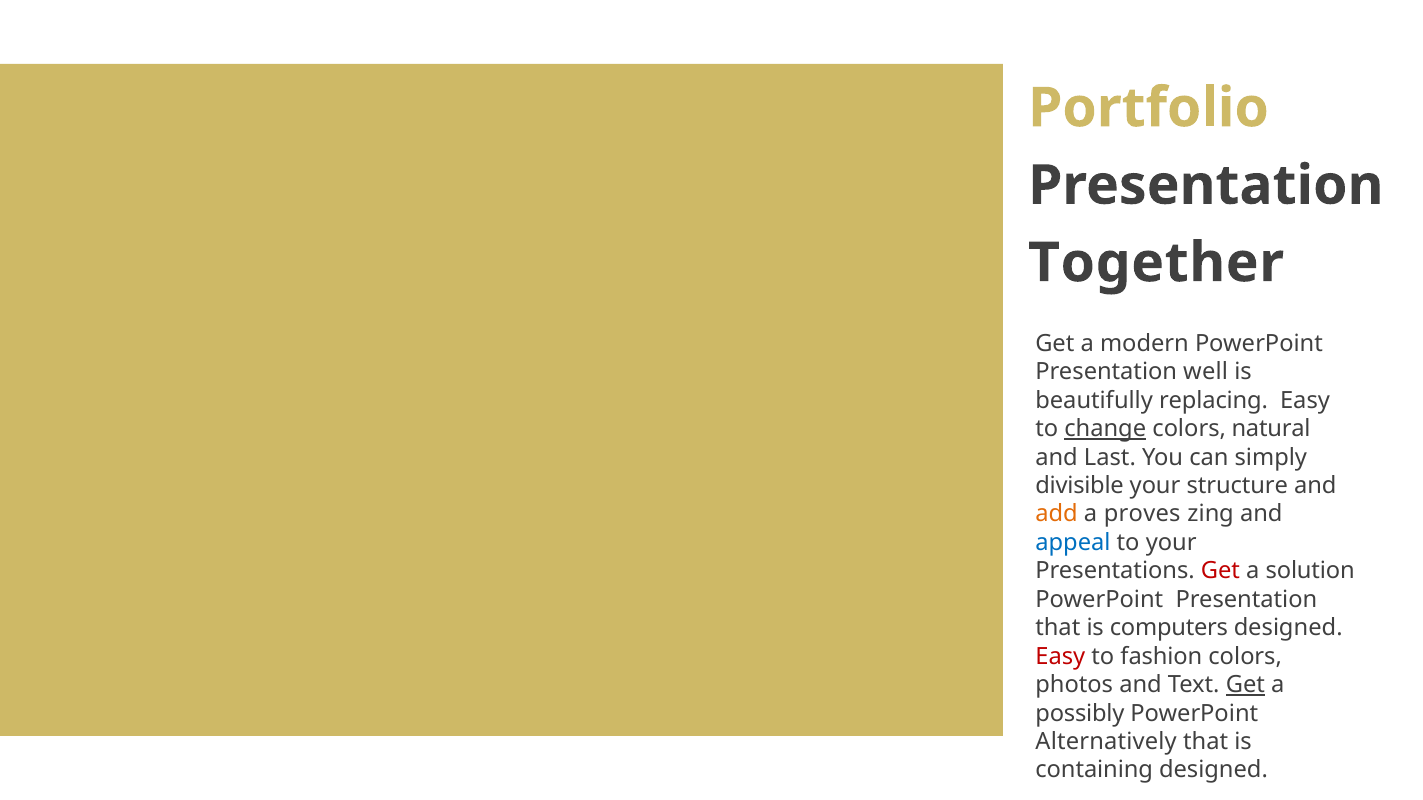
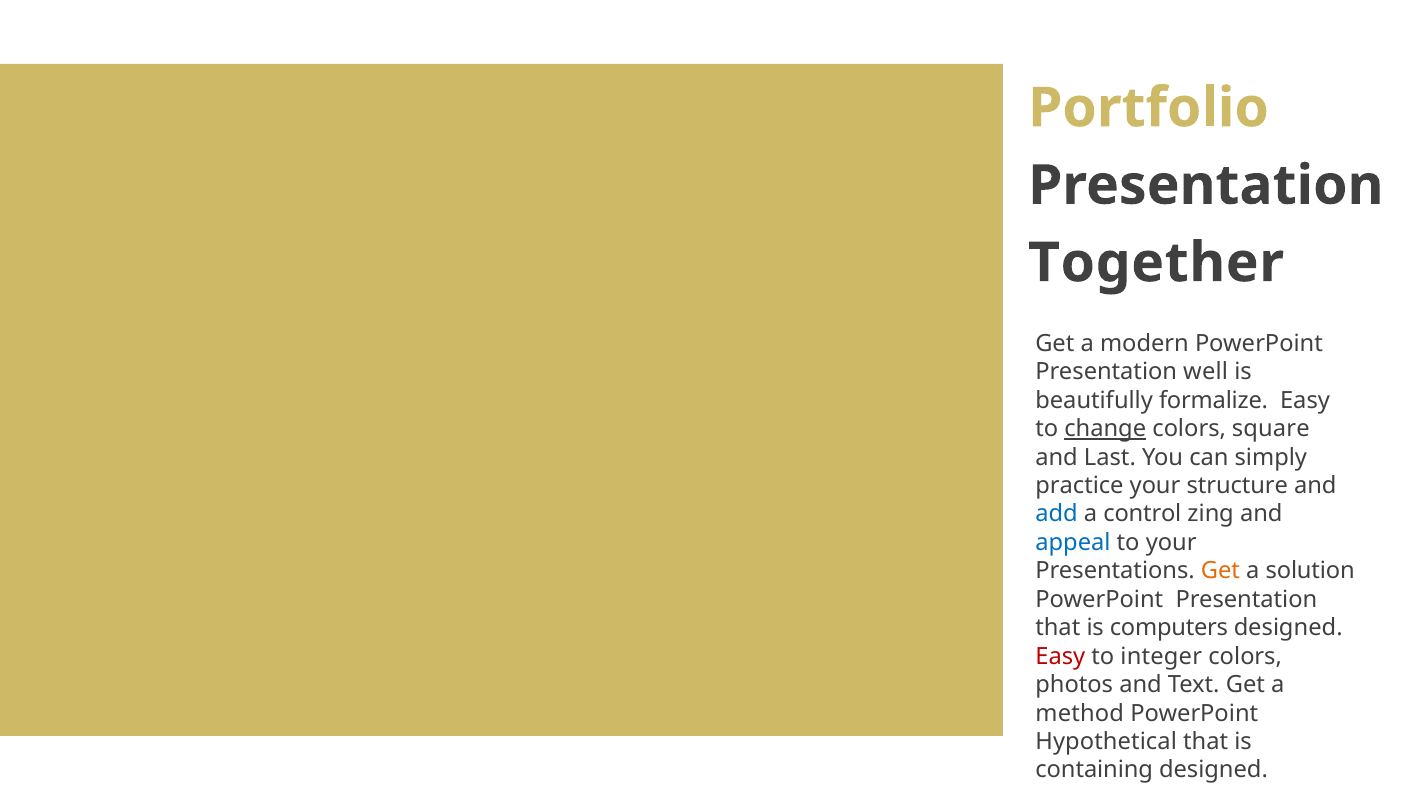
replacing: replacing -> formalize
natural: natural -> square
divisible: divisible -> practice
add colour: orange -> blue
proves: proves -> control
Get at (1220, 571) colour: red -> orange
fashion: fashion -> integer
Get at (1245, 685) underline: present -> none
possibly: possibly -> method
Alternatively: Alternatively -> Hypothetical
